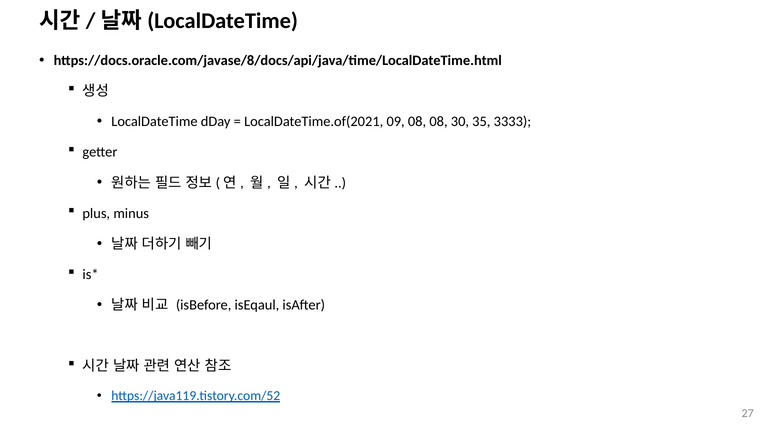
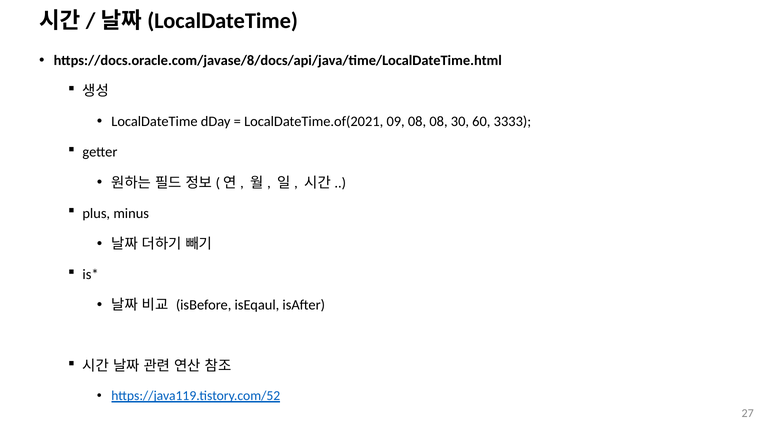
35: 35 -> 60
